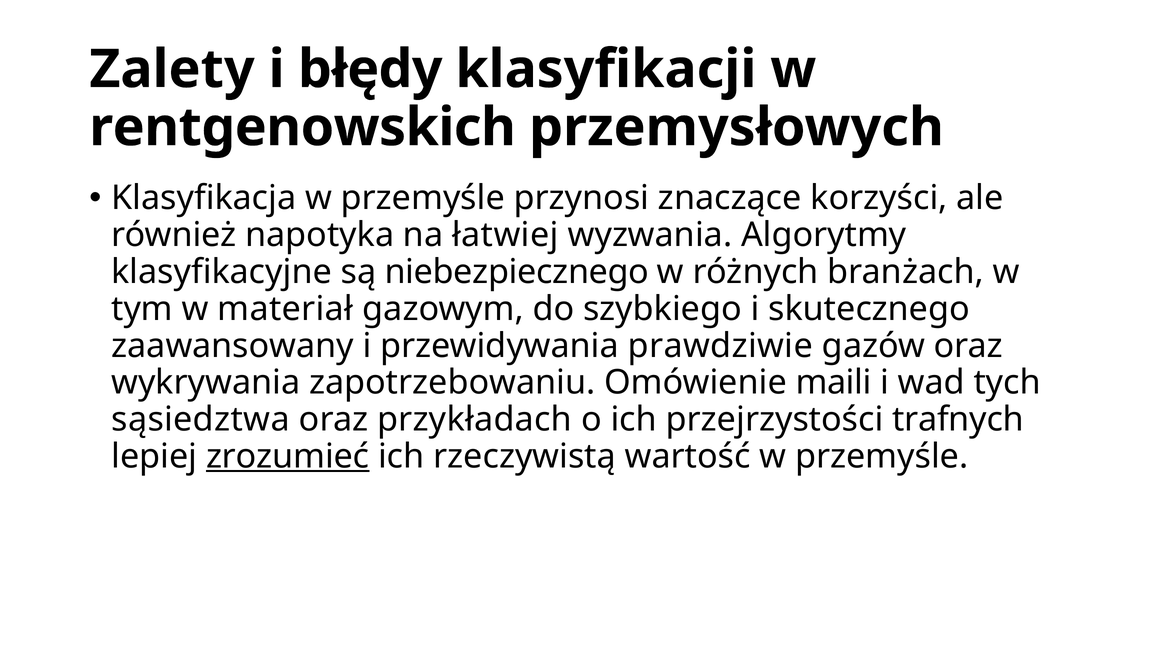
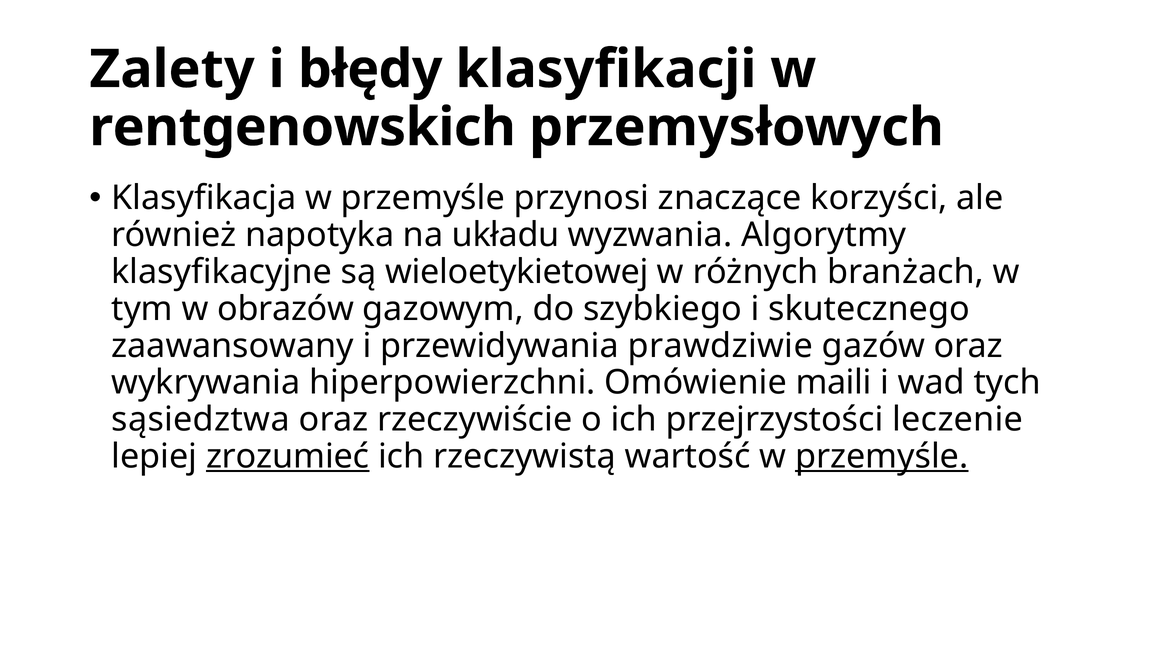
łatwiej: łatwiej -> układu
niebezpiecznego: niebezpiecznego -> wieloetykietowej
materiał: materiał -> obrazów
zapotrzebowaniu: zapotrzebowaniu -> hiperpowierzchni
przykładach: przykładach -> rzeczywiście
trafnych: trafnych -> leczenie
przemyśle at (882, 457) underline: none -> present
